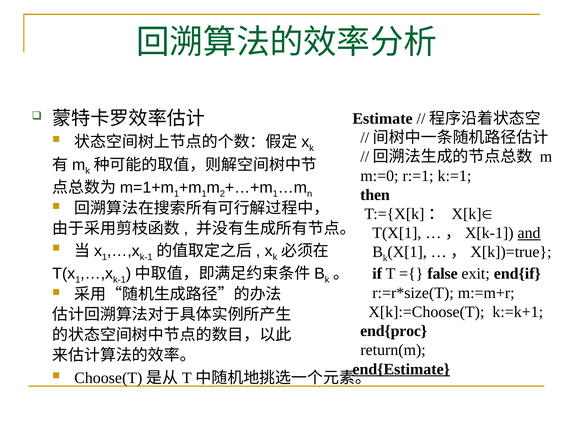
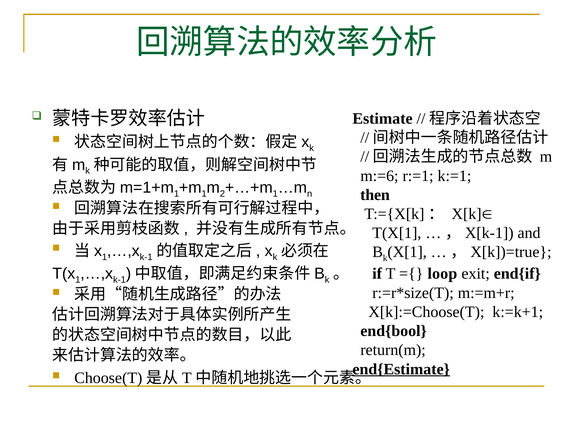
m:=0: m:=0 -> m:=6
and underline: present -> none
false: false -> loop
end{proc: end{proc -> end{bool
